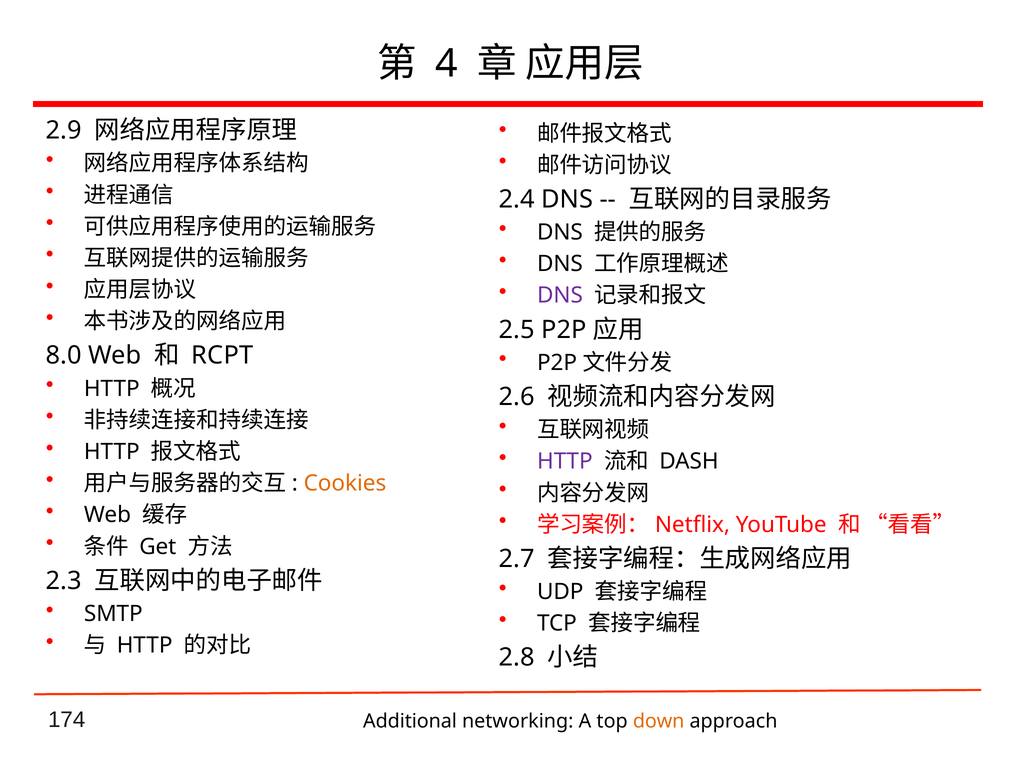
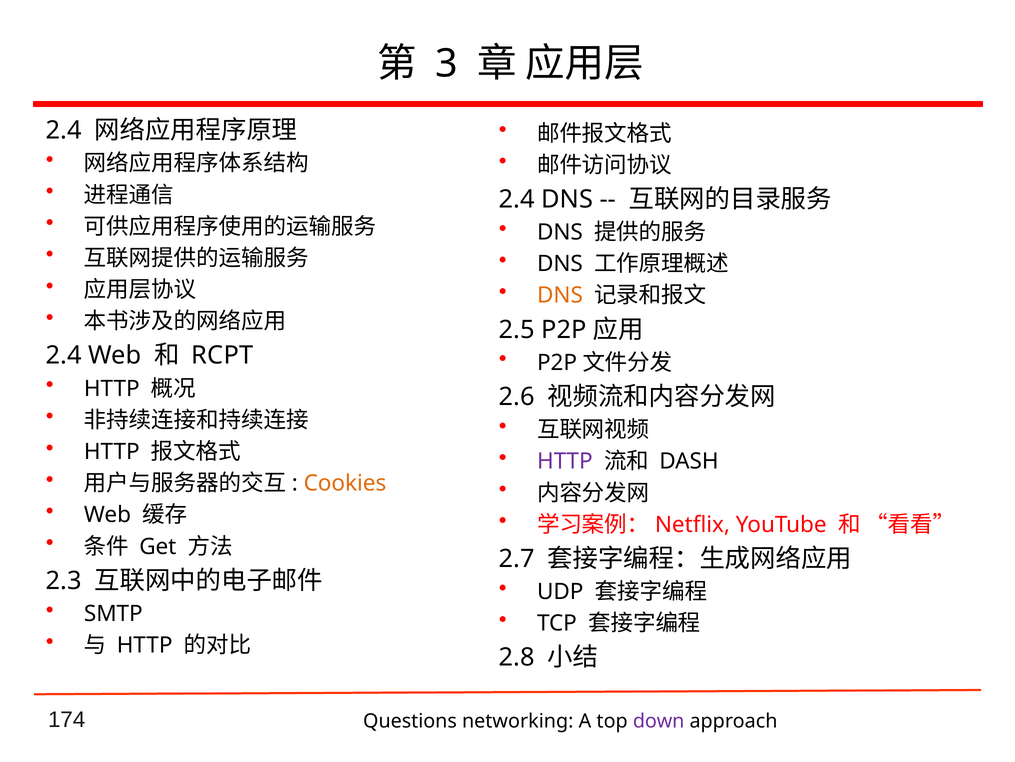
4: 4 -> 3
2.9 at (64, 130): 2.9 -> 2.4
DNS at (560, 295) colour: purple -> orange
8.0 at (64, 355): 8.0 -> 2.4
Additional: Additional -> Questions
down colour: orange -> purple
